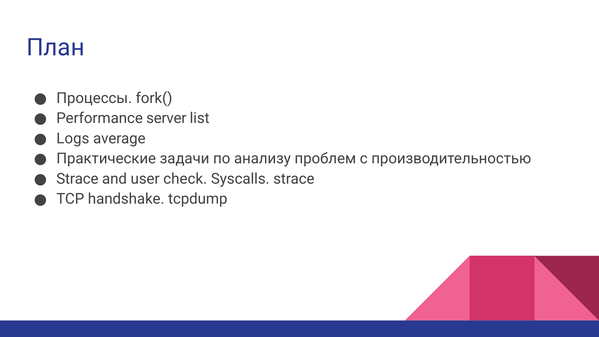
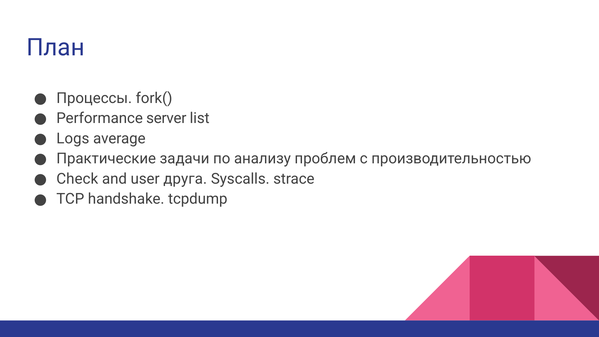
Strace at (77, 179): Strace -> Check
check: check -> друга
